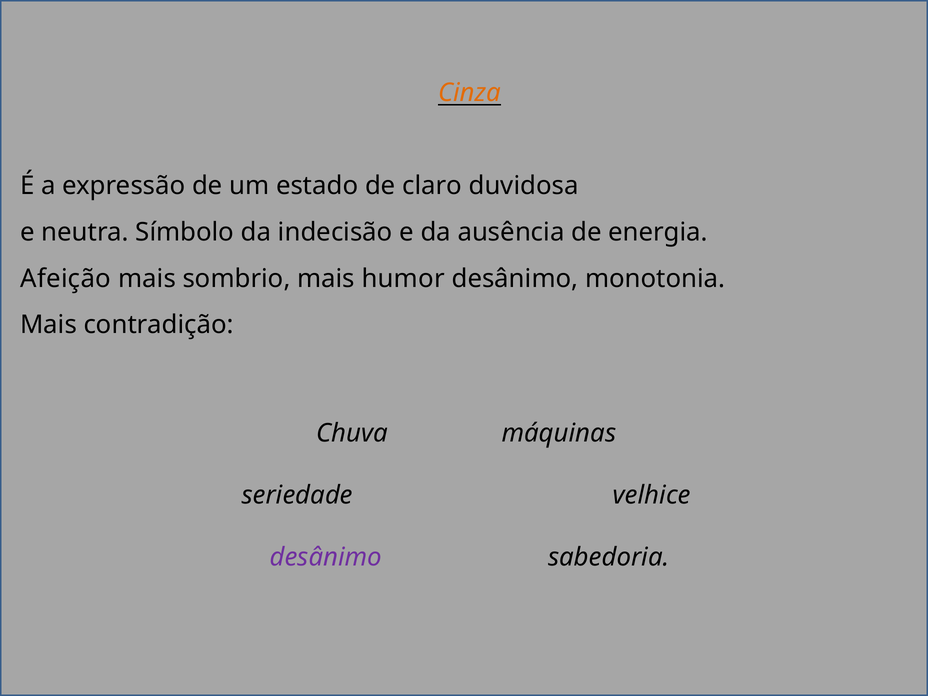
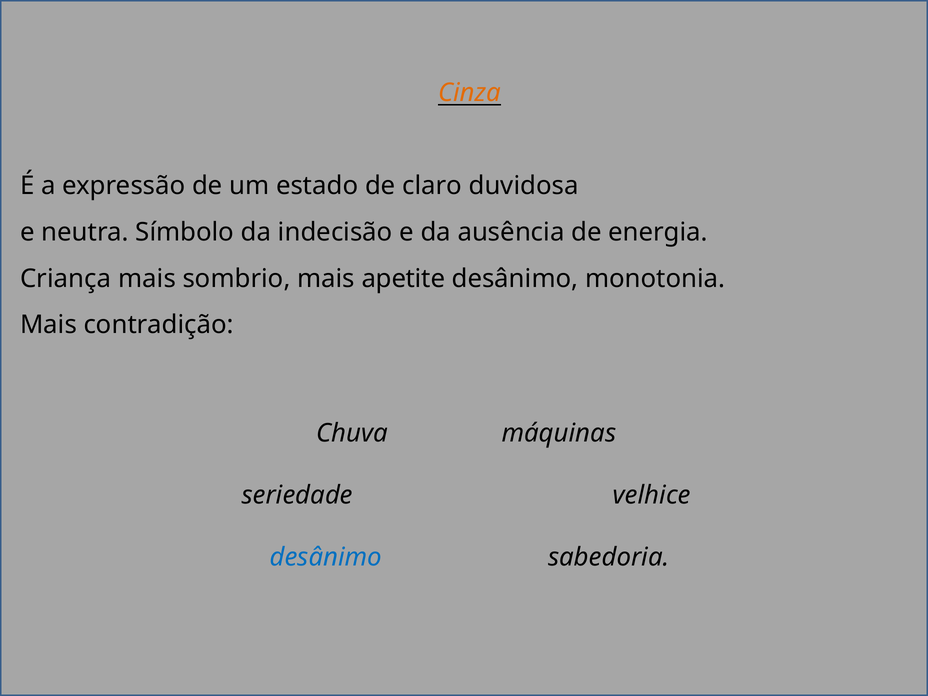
Afeição: Afeição -> Criança
humor: humor -> apetite
desânimo at (326, 557) colour: purple -> blue
